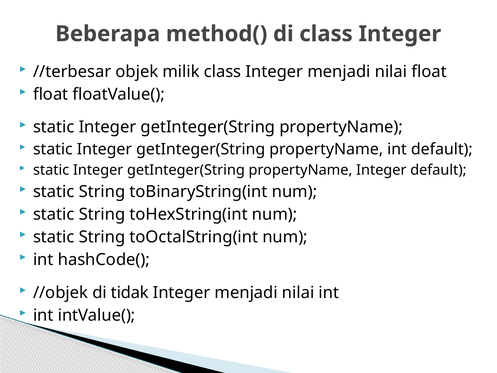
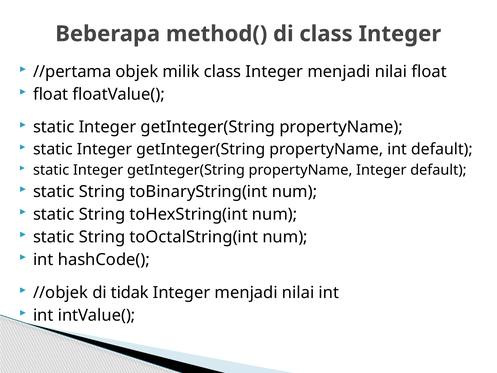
//terbesar: //terbesar -> //pertama
